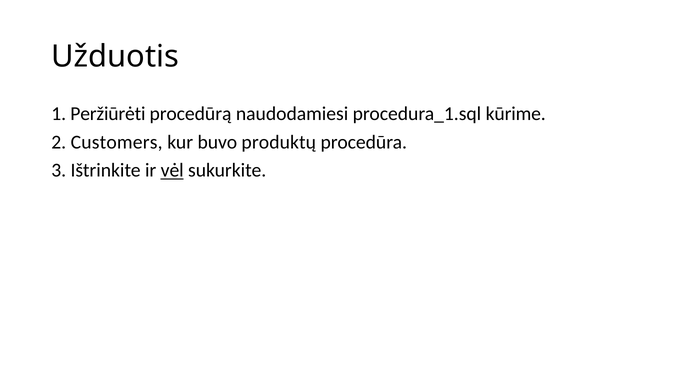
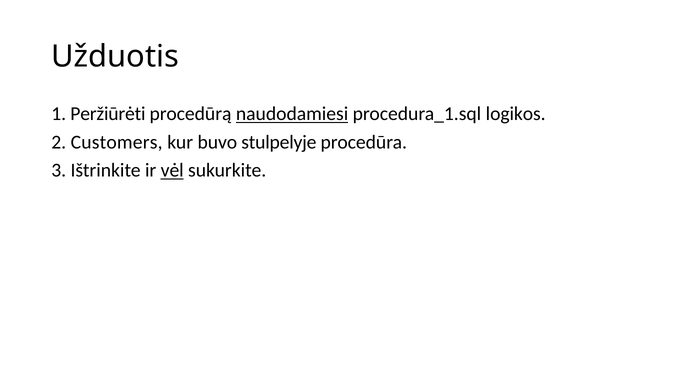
naudodamiesi underline: none -> present
kūrime: kūrime -> logikos
produktų: produktų -> stulpelyje
